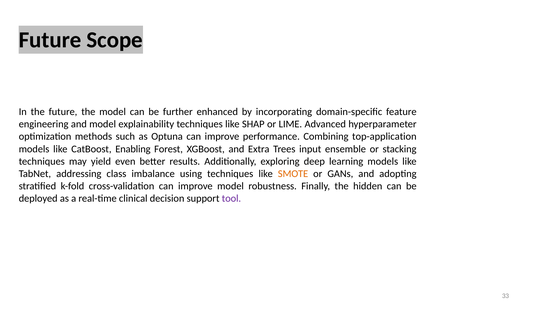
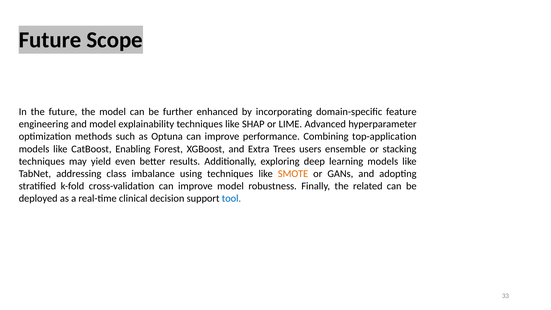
input: input -> users
hidden: hidden -> related
tool colour: purple -> blue
